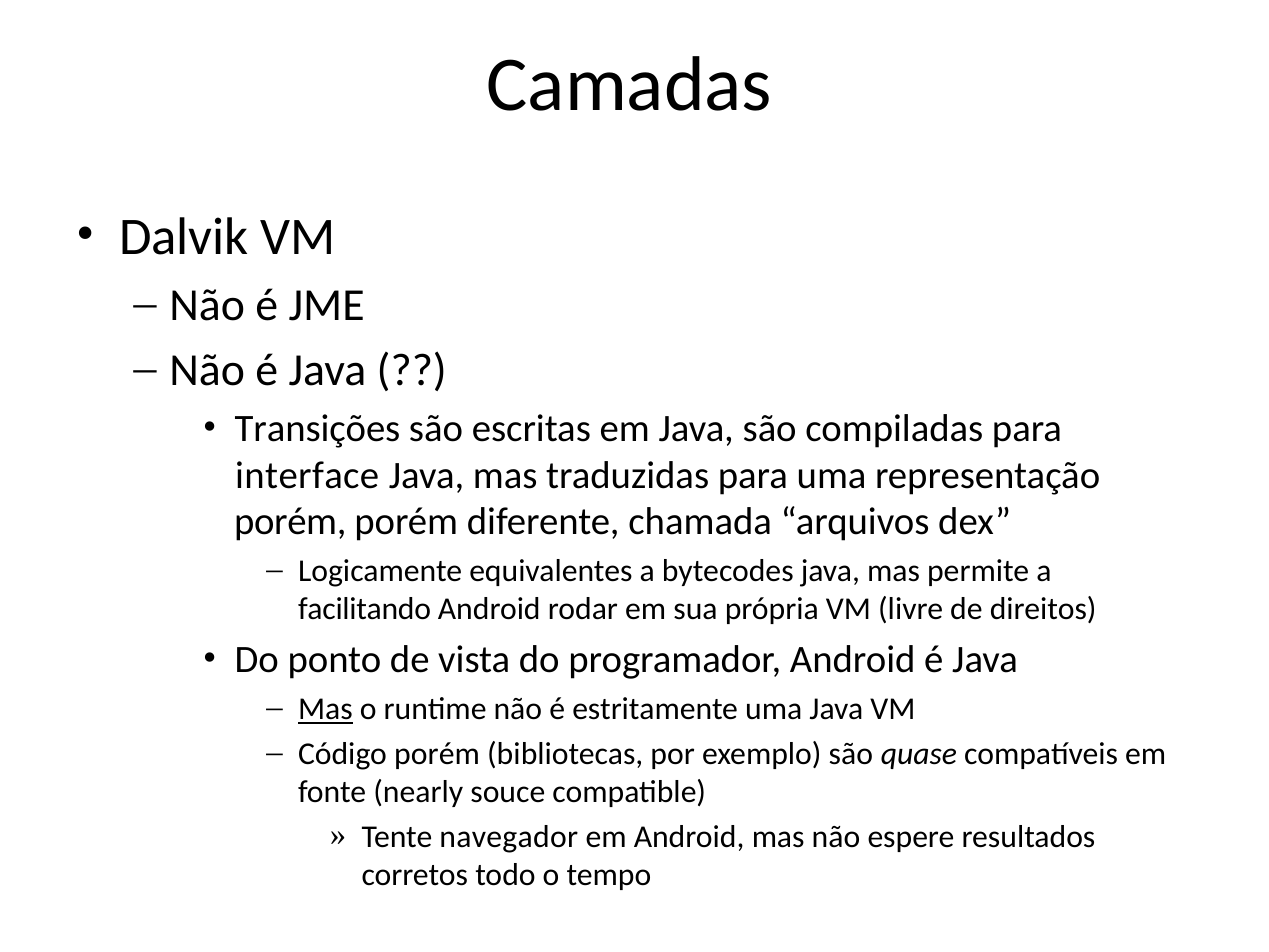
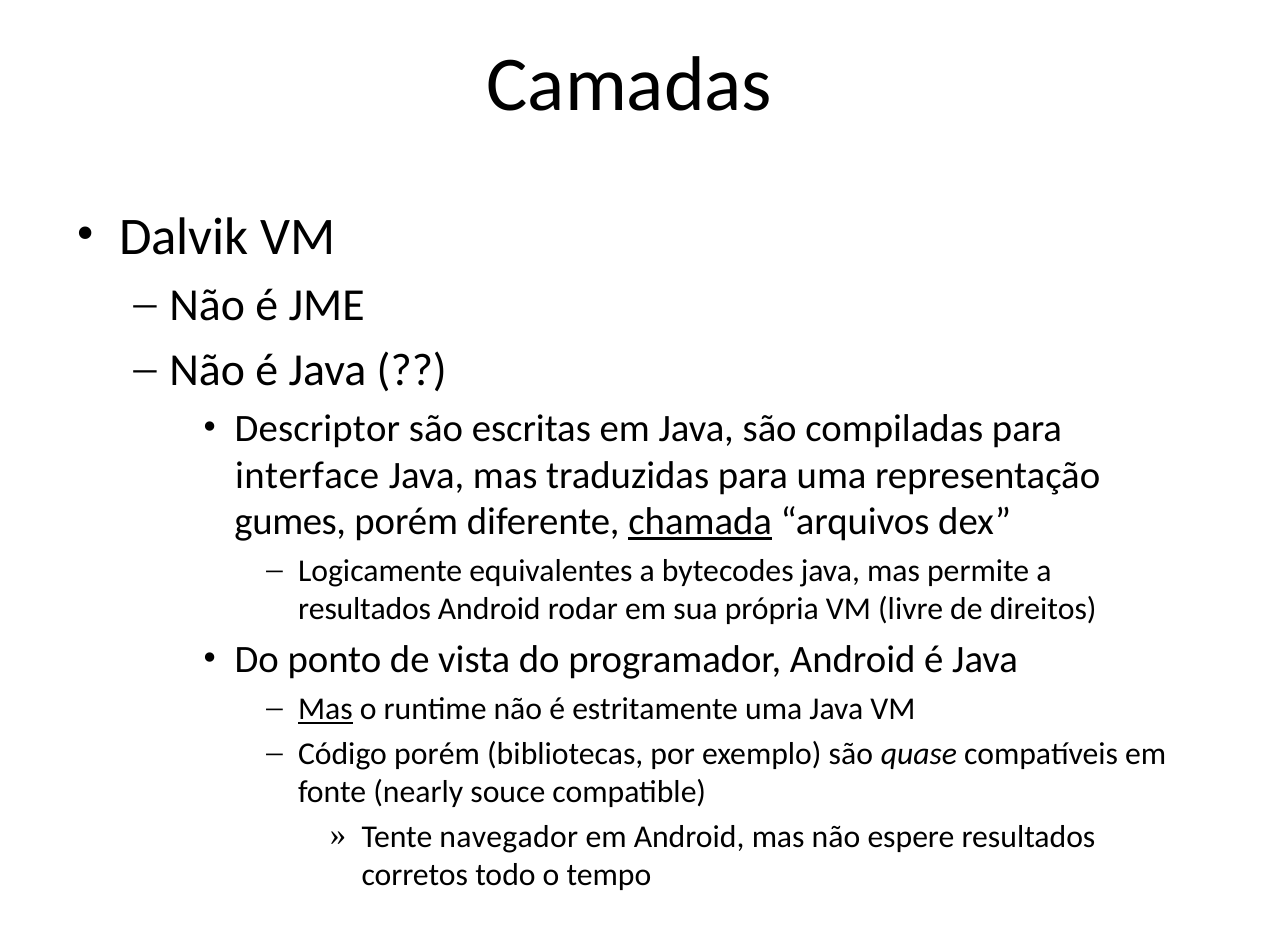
Transições: Transições -> Descriptor
porém at (290, 522): porém -> gumes
chamada underline: none -> present
facilitando at (365, 609): facilitando -> resultados
